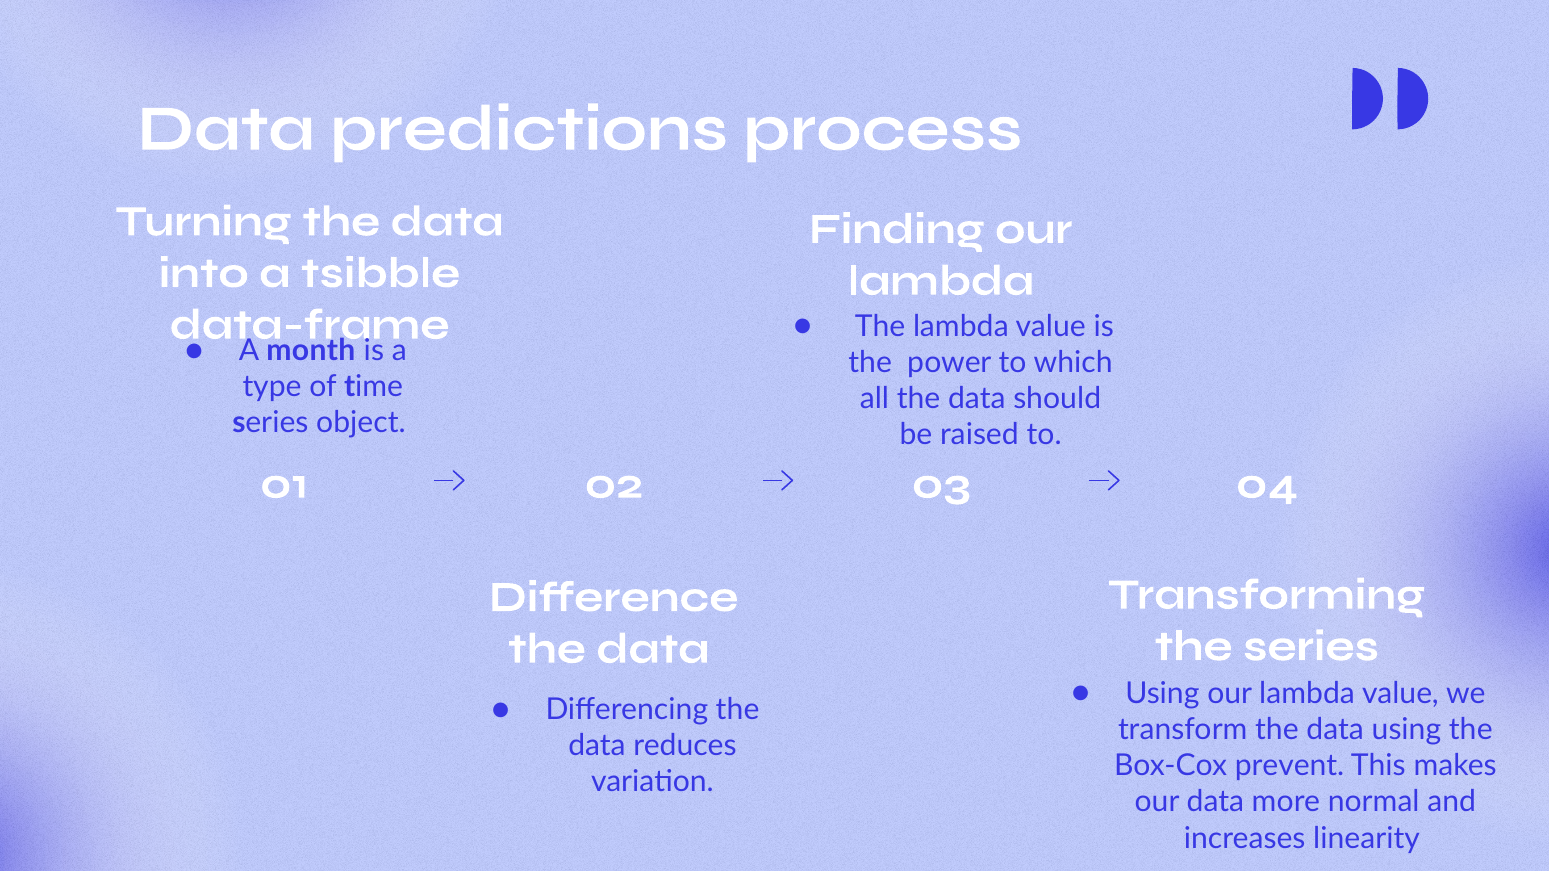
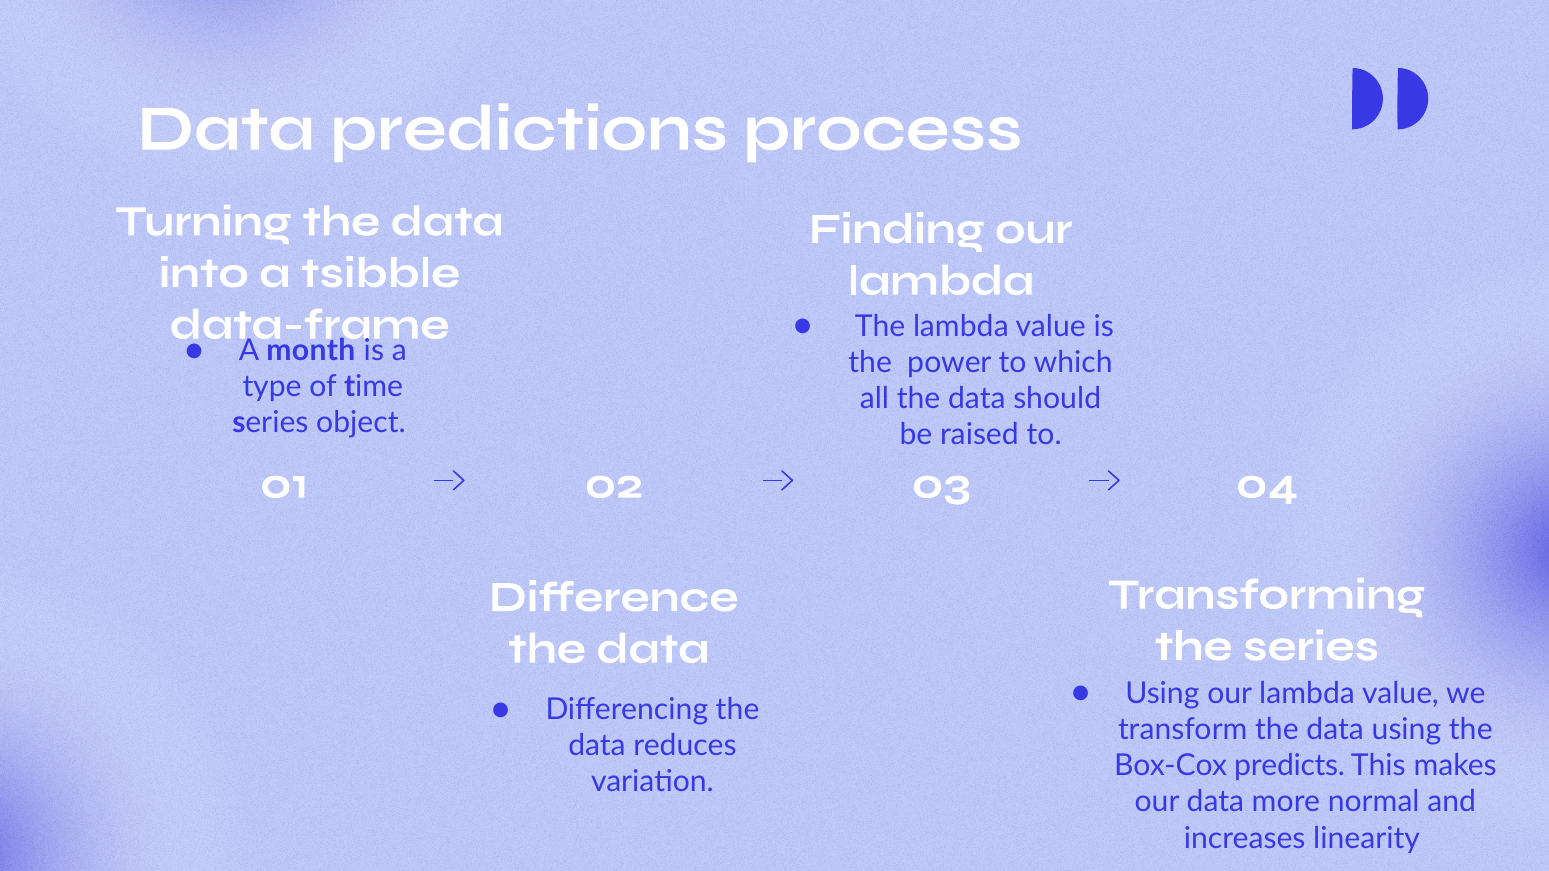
prevent: prevent -> predicts
